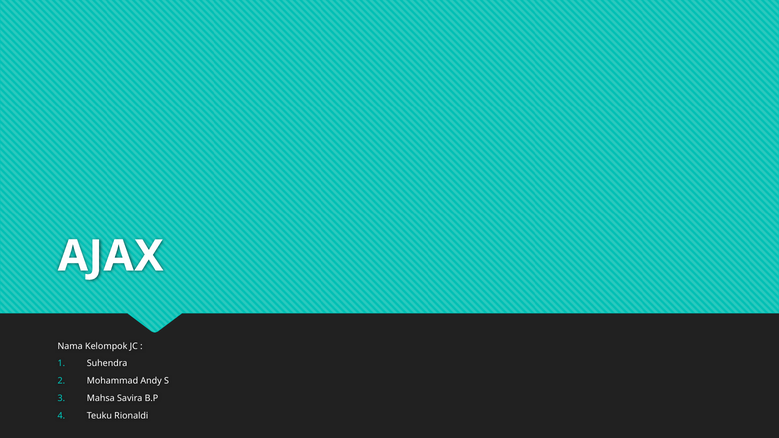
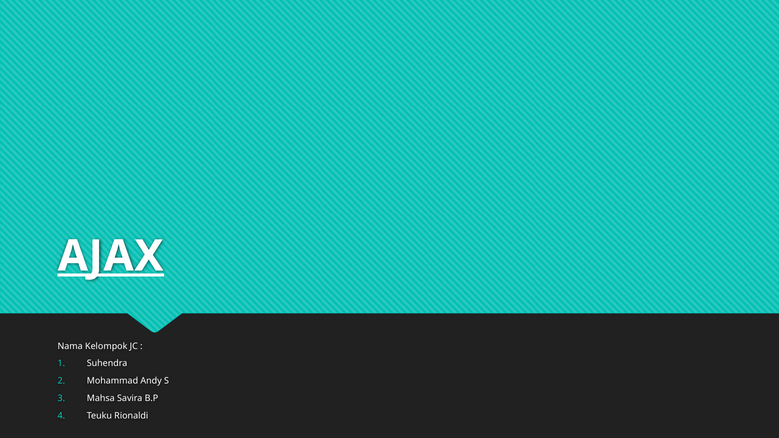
AJAX underline: none -> present
